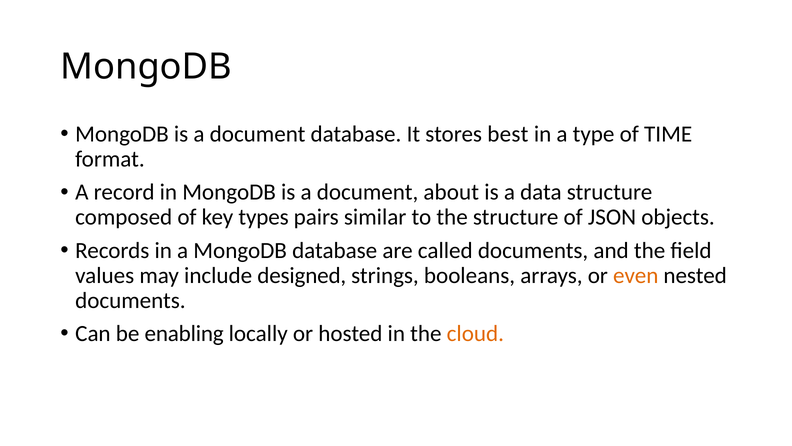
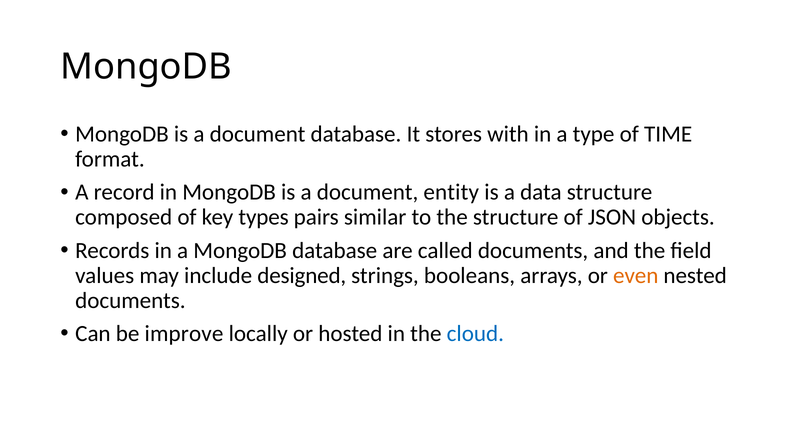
best: best -> with
about: about -> entity
enabling: enabling -> improve
cloud colour: orange -> blue
